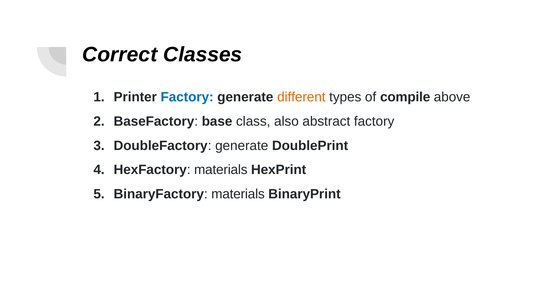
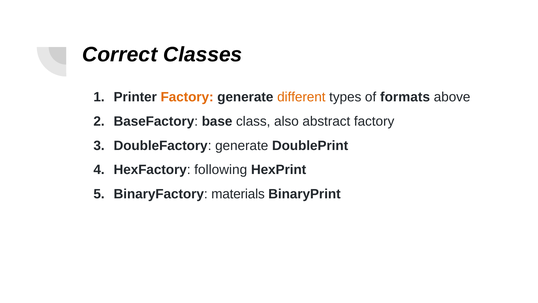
Factory at (187, 97) colour: blue -> orange
compile: compile -> formats
HexFactory materials: materials -> following
